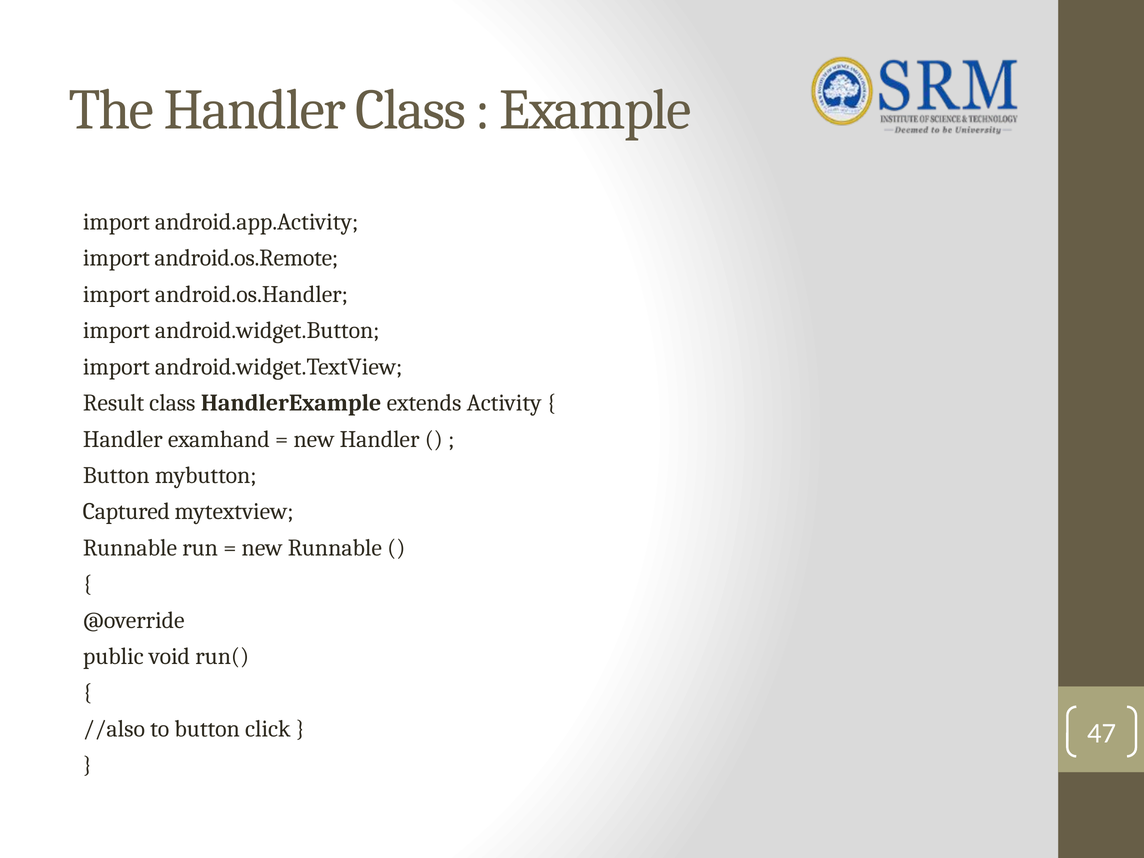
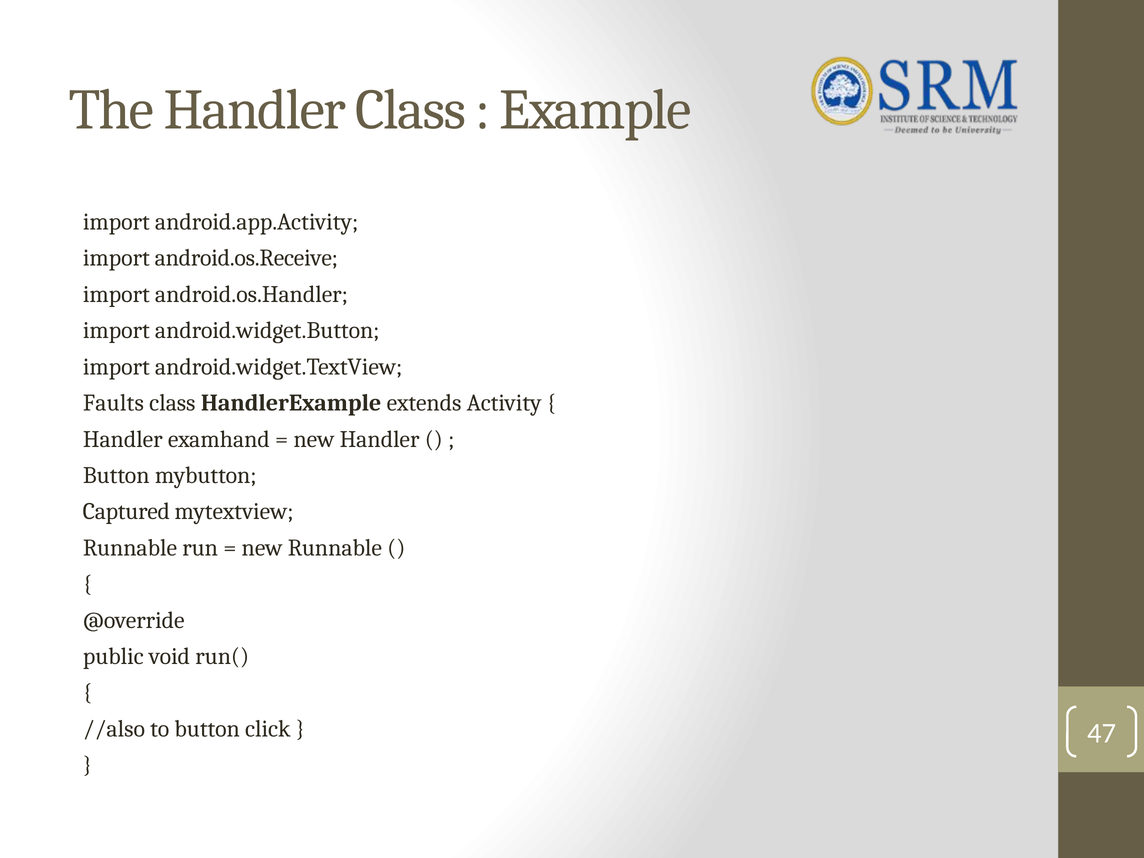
android.os.Remote: android.os.Remote -> android.os.Receive
Result: Result -> Faults
